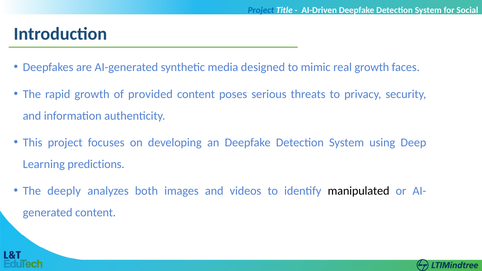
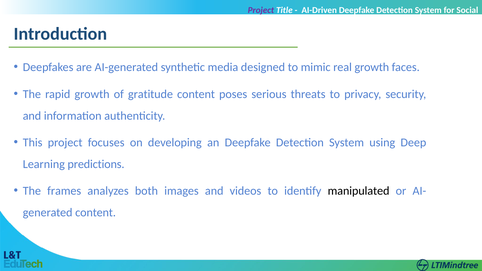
Project at (261, 10) colour: blue -> purple
provided: provided -> gratitude
deeply: deeply -> frames
